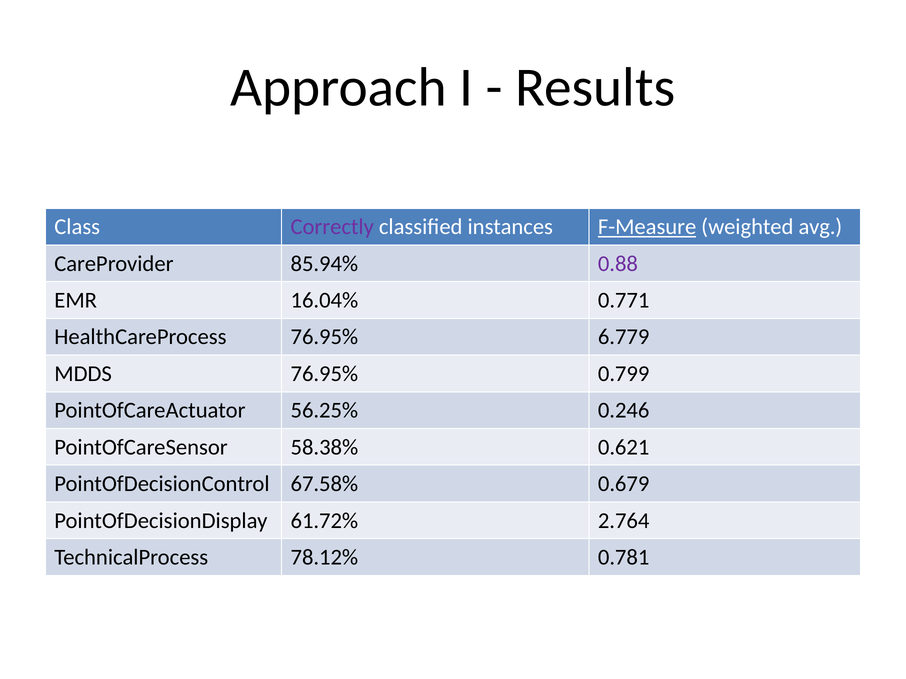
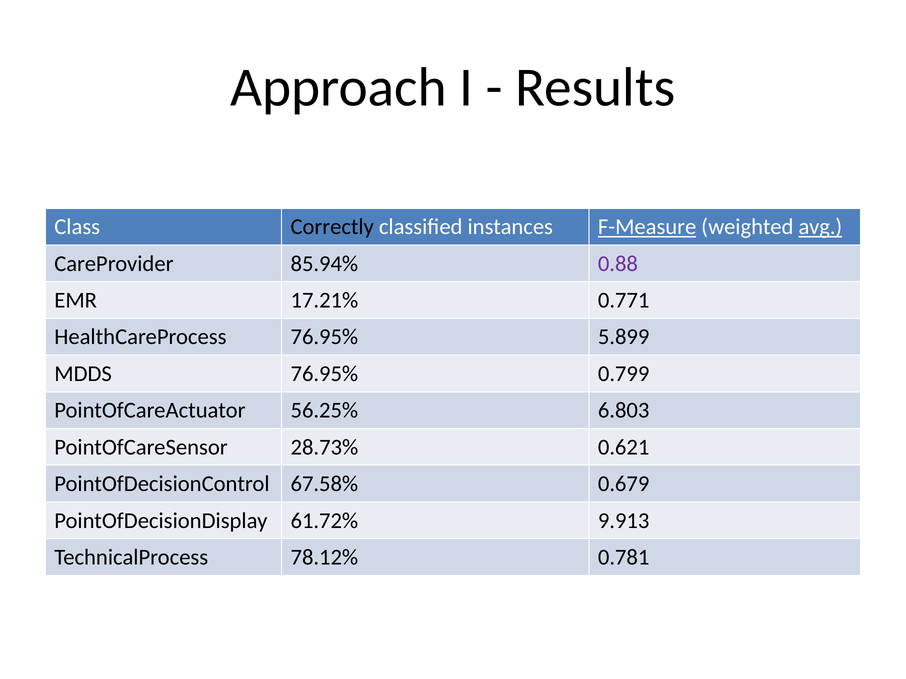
Correctly colour: purple -> black
avg underline: none -> present
16.04%: 16.04% -> 17.21%
6.779: 6.779 -> 5.899
0.246: 0.246 -> 6.803
58.38%: 58.38% -> 28.73%
2.764: 2.764 -> 9.913
